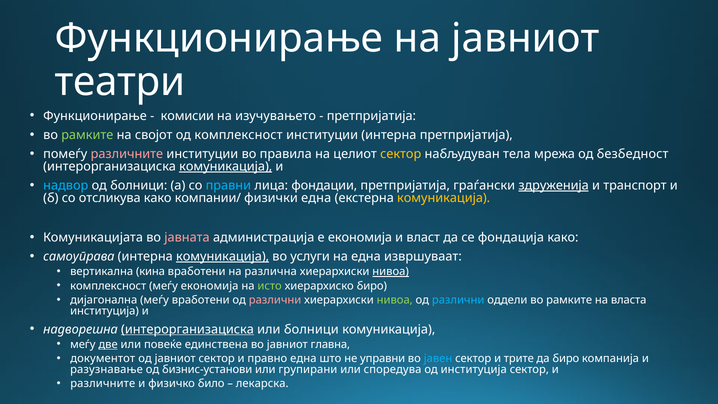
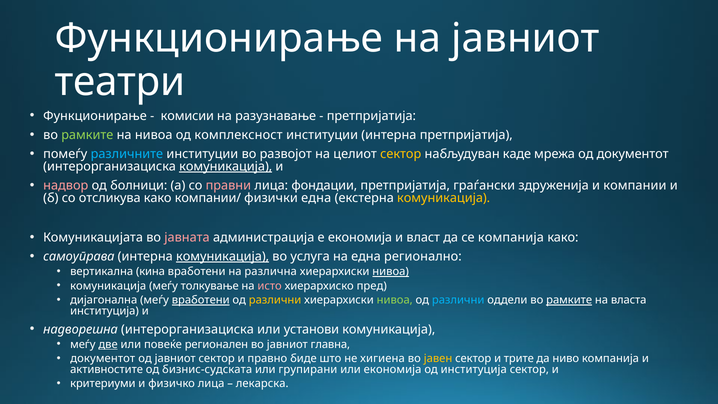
изучувањето: изучувањето -> разузнавање
на својот: својот -> нивоа
различните at (127, 154) colour: pink -> light blue
правила: правила -> развојот
тела: тела -> каде
од безбедност: безбедност -> документот
надвор colour: light blue -> pink
правни colour: light blue -> pink
здруженија underline: present -> none
транспорт: транспорт -> компании
се фондација: фондација -> компанија
услуги: услуги -> услуга
извршуваат: извршуваат -> регионално
комплексност at (108, 286): комплексност -> комуникација
меѓу економија: економија -> толкување
исто colour: light green -> pink
хиерархиско биро: биро -> пред
вработени at (201, 300) underline: none -> present
различни at (275, 300) colour: pink -> yellow
рамките at (569, 300) underline: none -> present
интерорганизациска at (187, 329) underline: present -> none
или болници: болници -> установи
единствена: единствена -> регионален
правно една: една -> биде
управни: управни -> хигиена
јавен colour: light blue -> yellow
да биро: биро -> ниво
разузнавање: разузнавање -> активностите
бизнис-установи: бизнис-установи -> бизнис-судската
или споредува: споредува -> економија
различните at (103, 384): различните -> критериуми
физичко било: било -> лица
